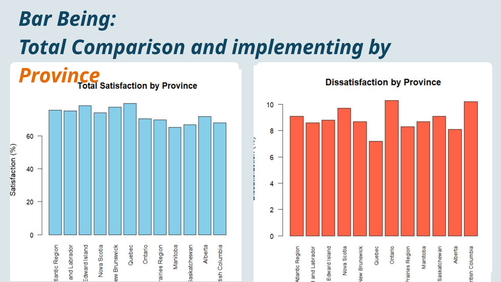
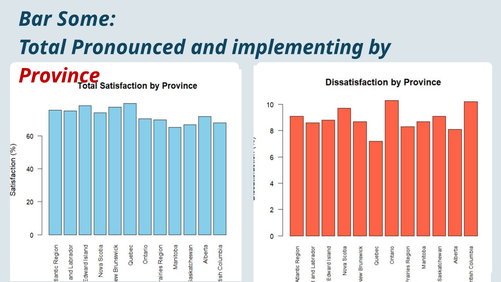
Being: Being -> Some
Comparison: Comparison -> Pronounced
Province colour: orange -> red
